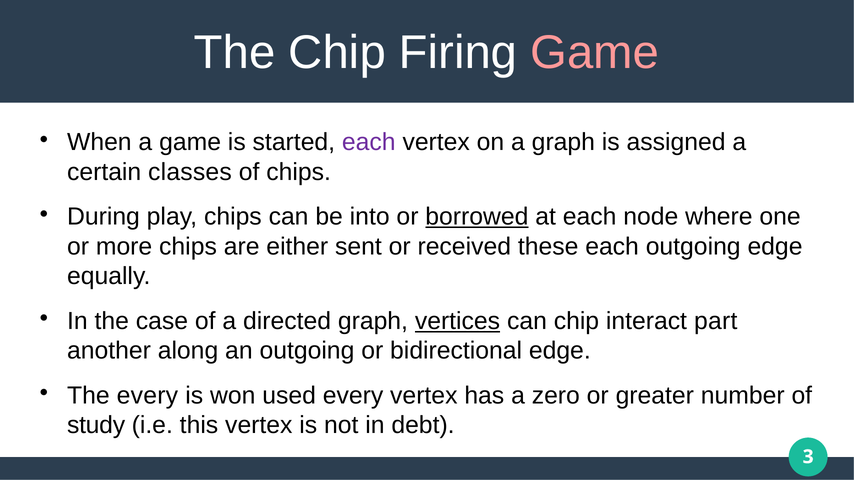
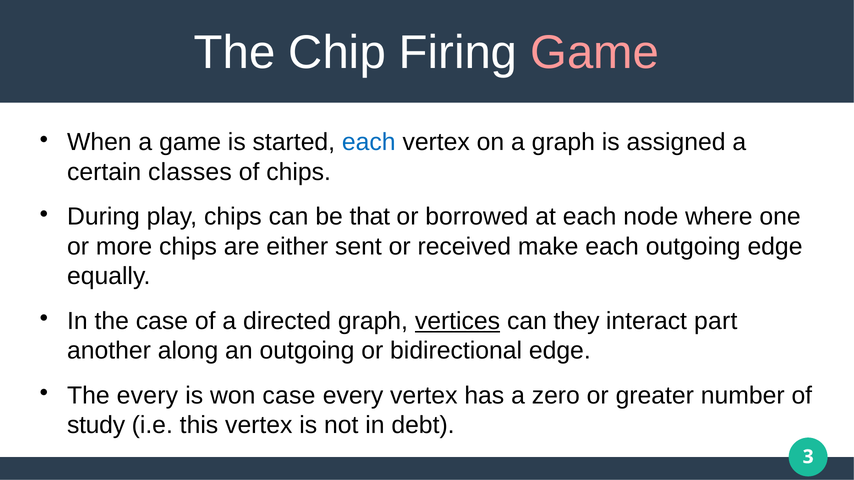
each at (369, 142) colour: purple -> blue
into: into -> that
borrowed underline: present -> none
these: these -> make
can chip: chip -> they
won used: used -> case
